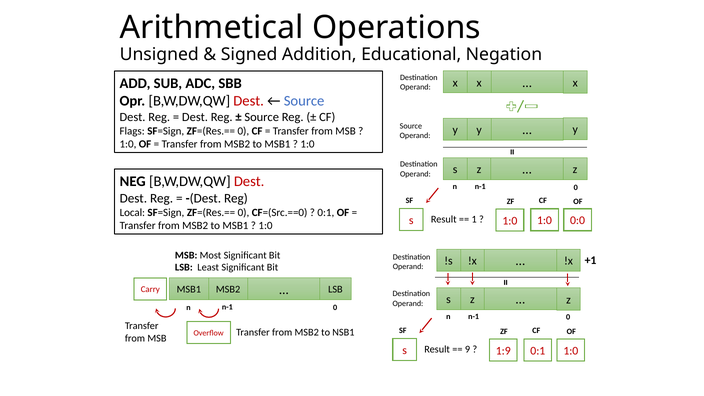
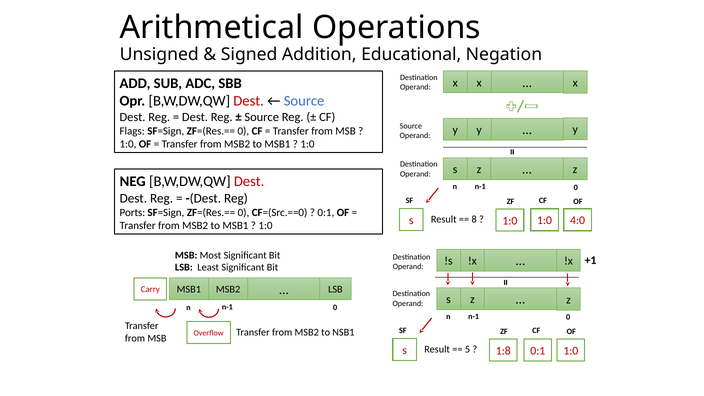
Local: Local -> Ports
1: 1 -> 8
0:0: 0:0 -> 4:0
9: 9 -> 5
1:9: 1:9 -> 1:8
